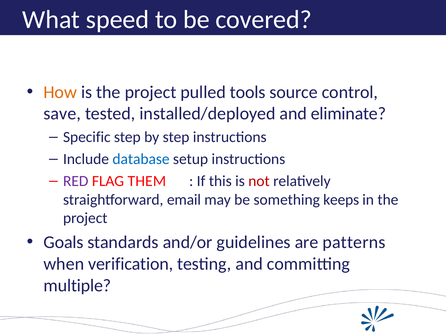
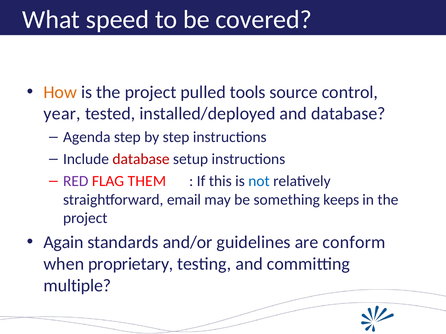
save: save -> year
and eliminate: eliminate -> database
Specific: Specific -> Agenda
database at (141, 159) colour: blue -> red
not colour: red -> blue
Goals: Goals -> Again
patterns: patterns -> conform
verification: verification -> proprietary
